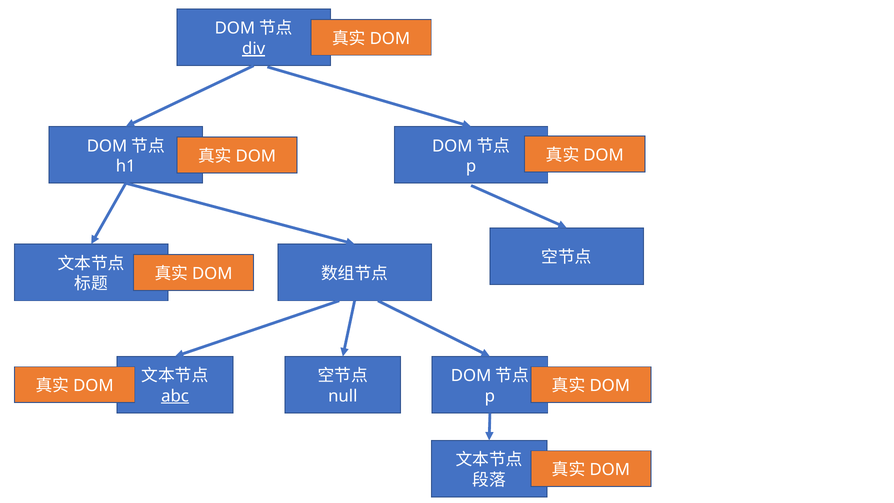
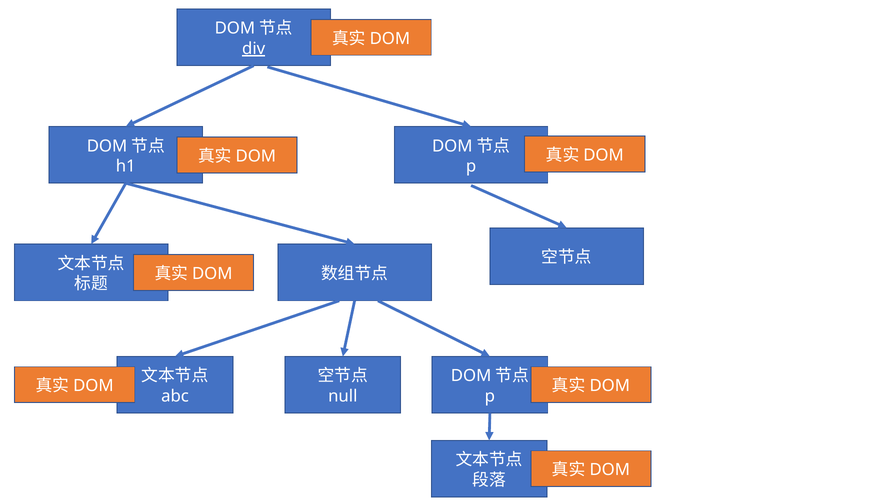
abc underline: present -> none
